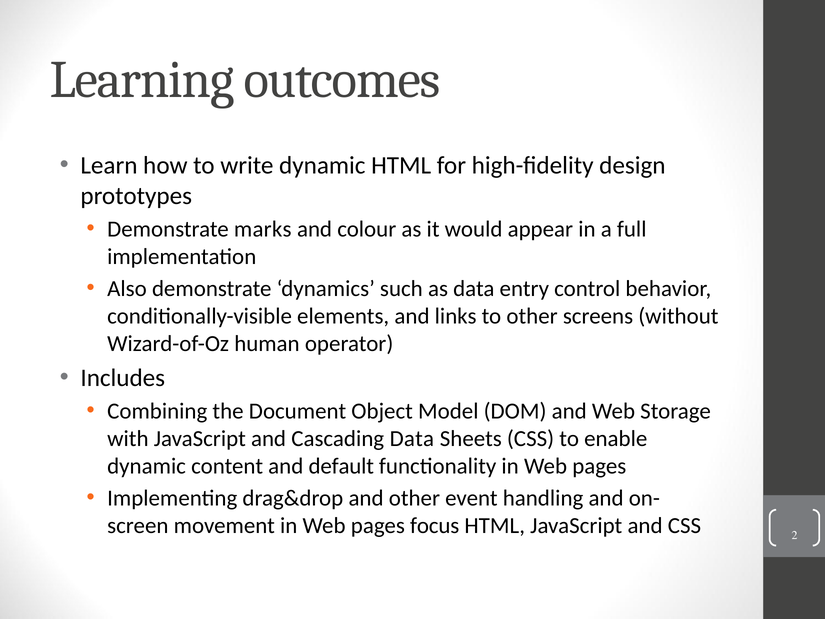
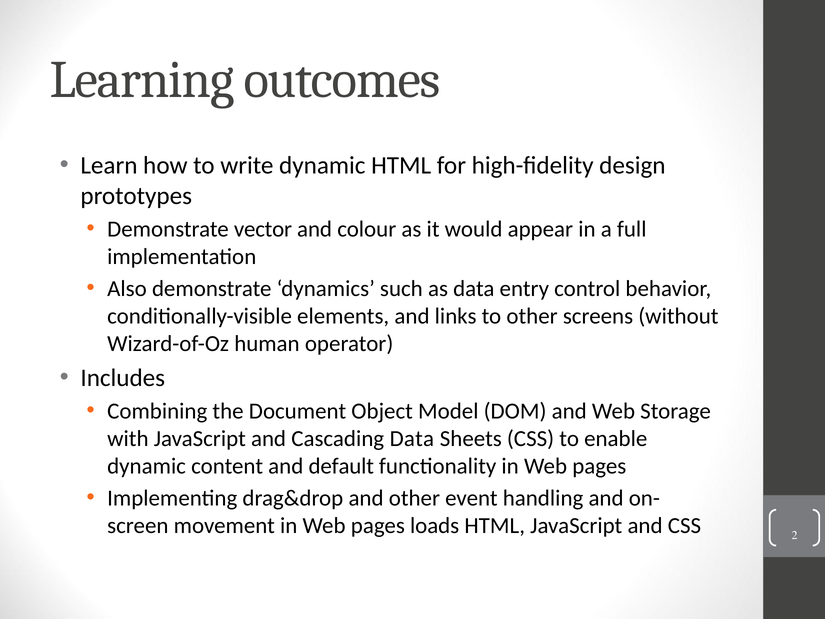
marks: marks -> vector
focus: focus -> loads
